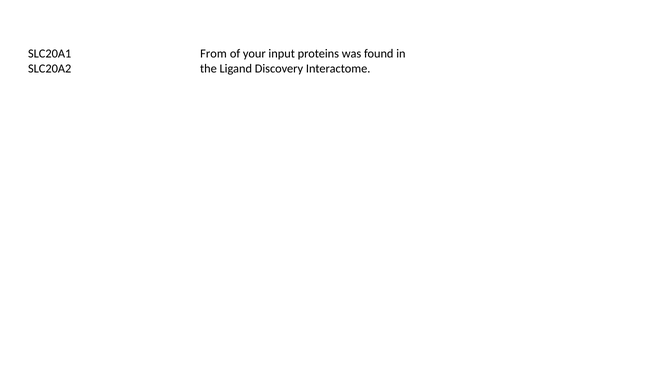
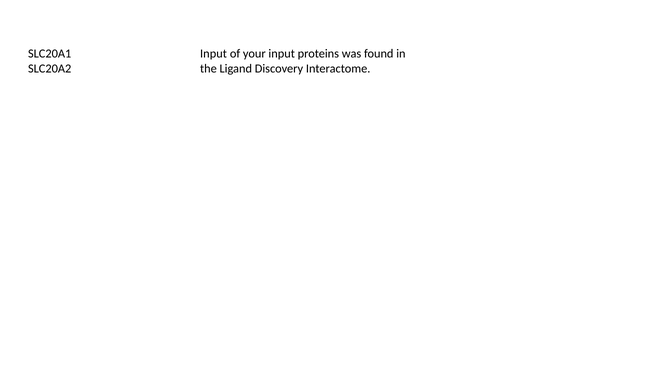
From at (213, 54): From -> Input
